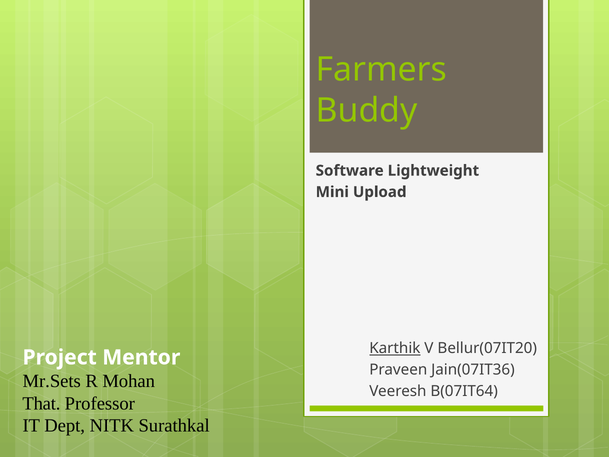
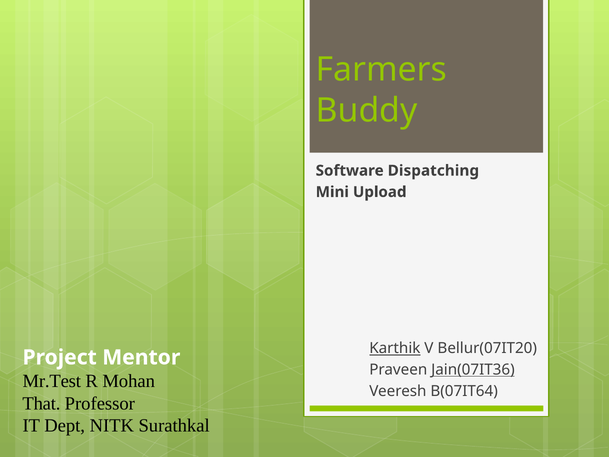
Lightweight: Lightweight -> Dispatching
Jain(07IT36 underline: none -> present
Mr.Sets: Mr.Sets -> Mr.Test
